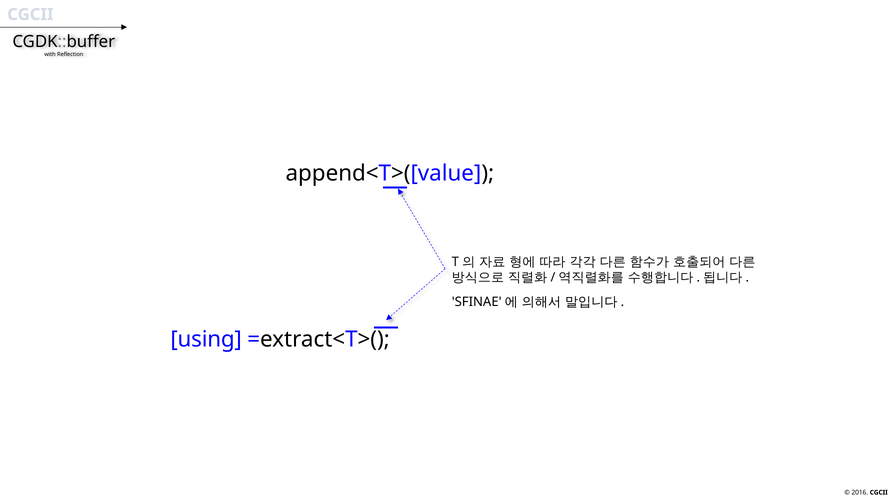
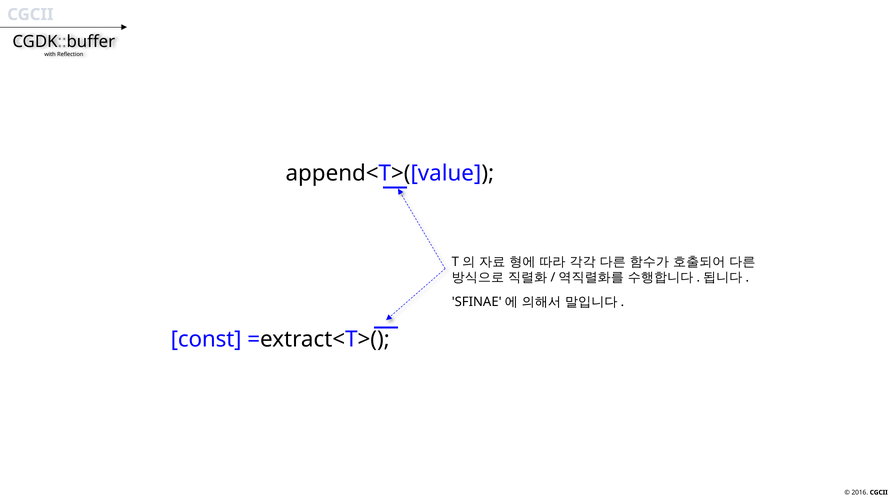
using: using -> const
